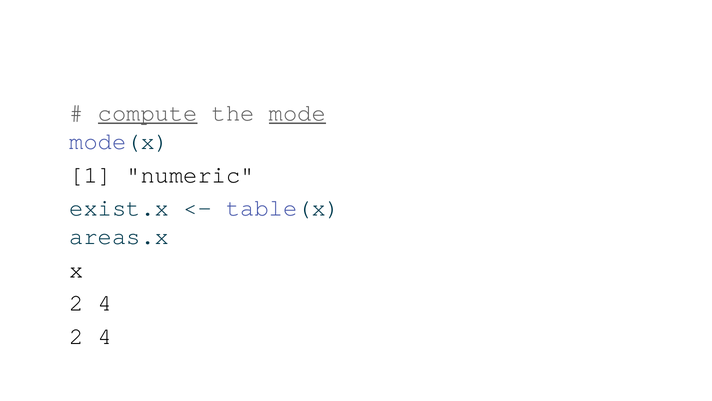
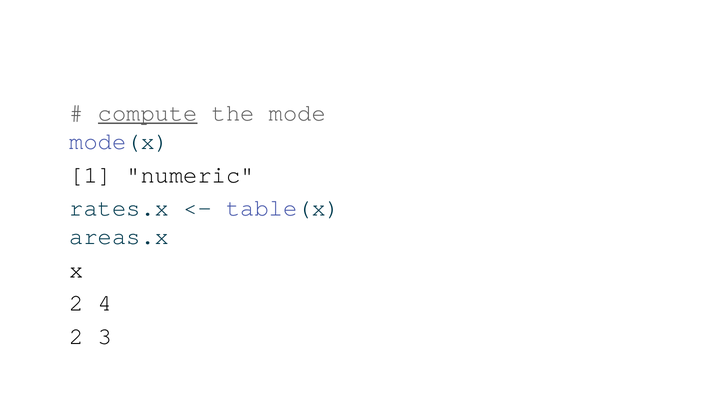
mode underline: present -> none
exist.x: exist.x -> rates.x
4 at (105, 336): 4 -> 3
